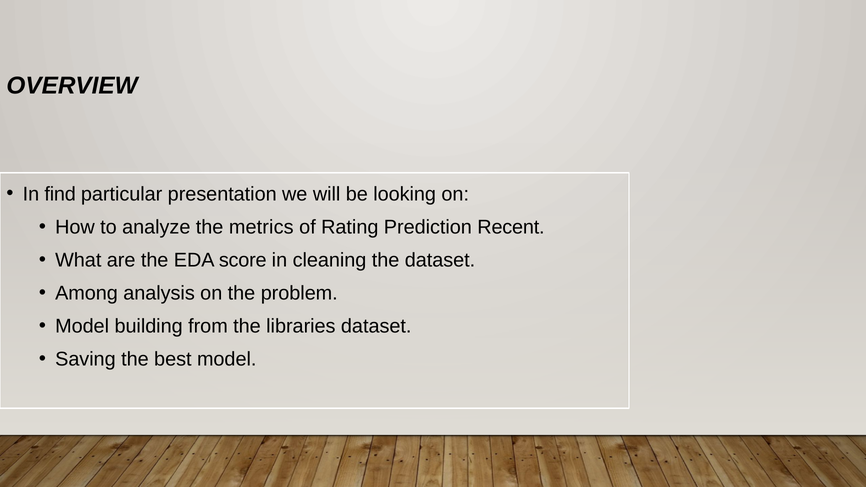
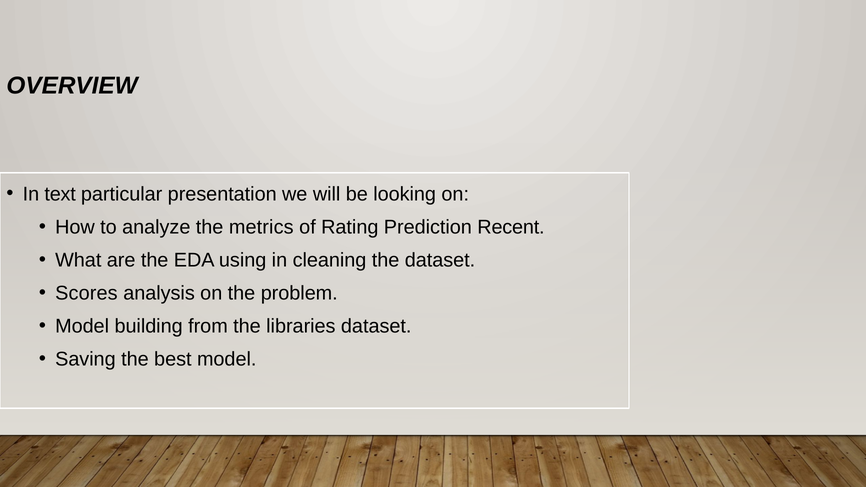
find: find -> text
score: score -> using
Among: Among -> Scores
